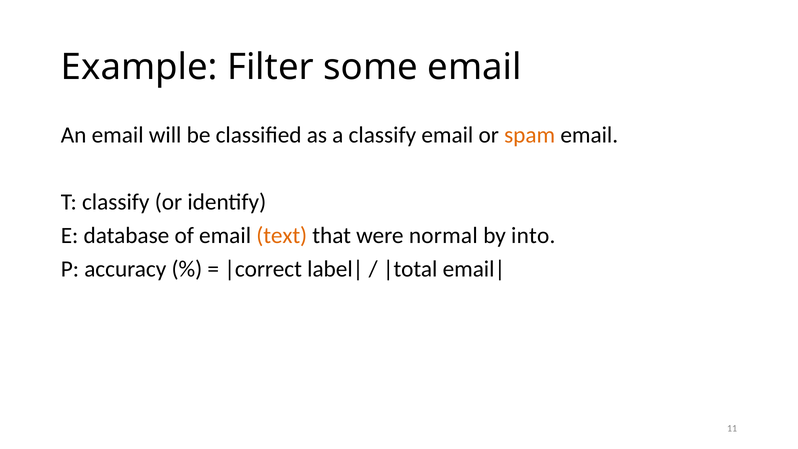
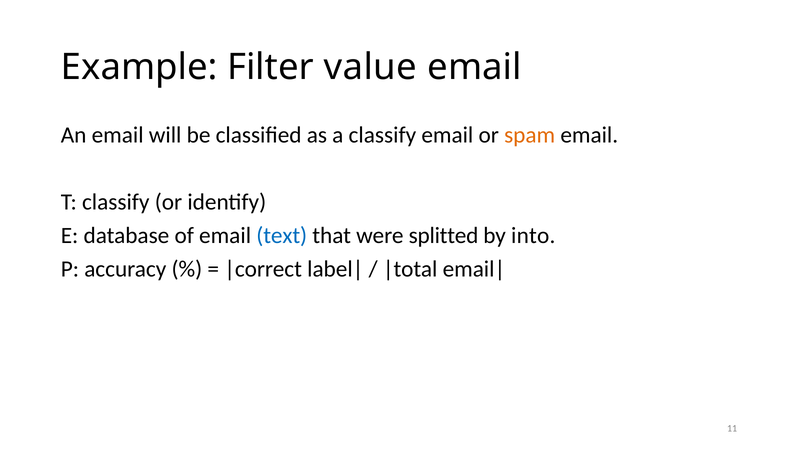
some: some -> value
text colour: orange -> blue
normal: normal -> splitted
